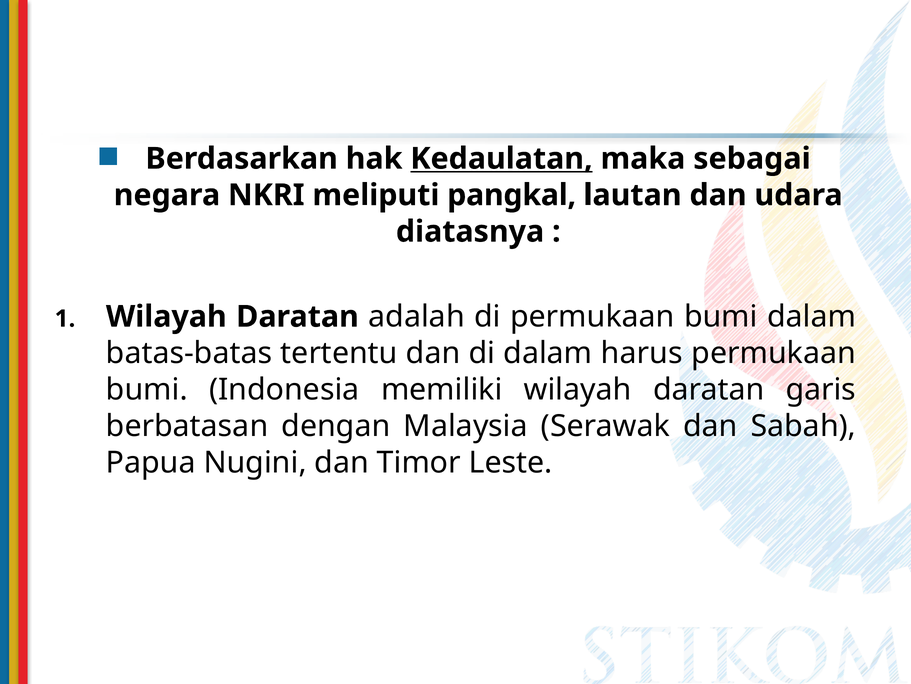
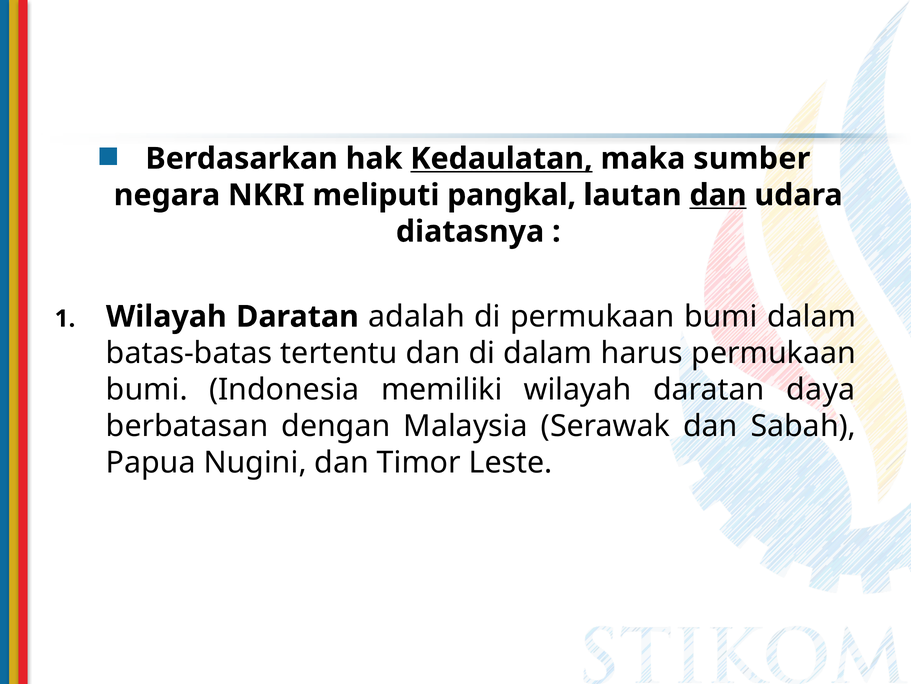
sebagai: sebagai -> sumber
dan at (718, 195) underline: none -> present
garis: garis -> daya
